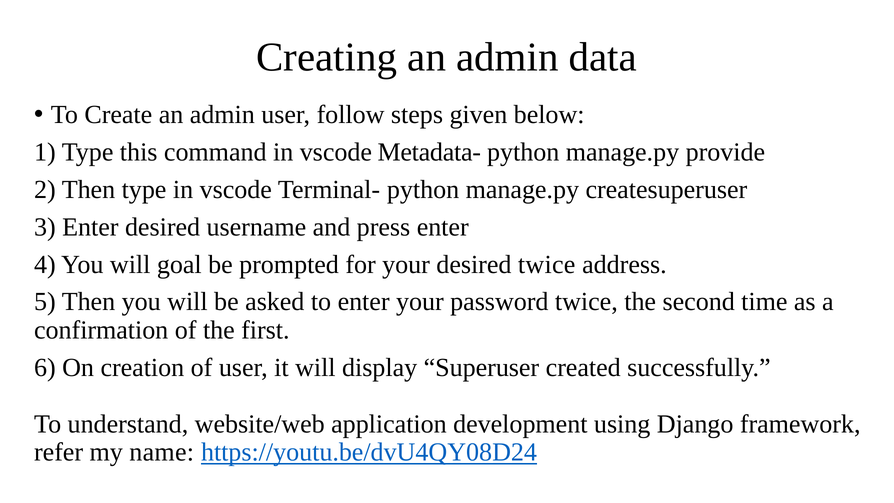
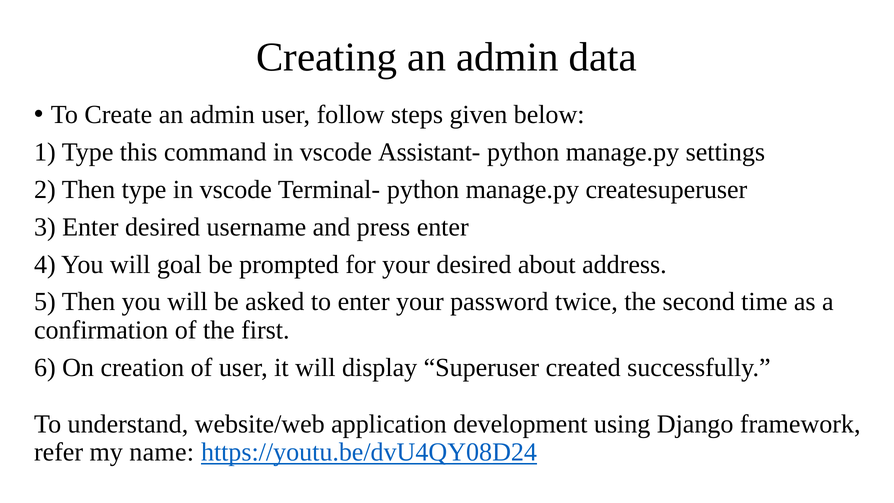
Metadata-: Metadata- -> Assistant-
provide: provide -> settings
desired twice: twice -> about
